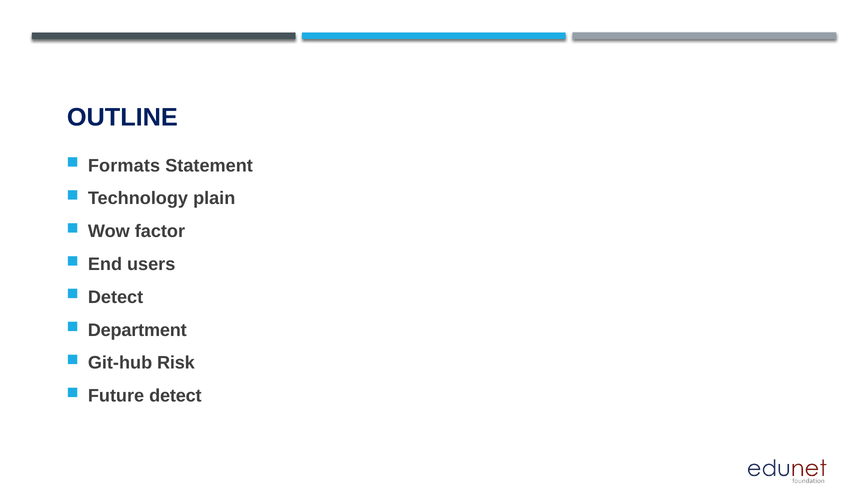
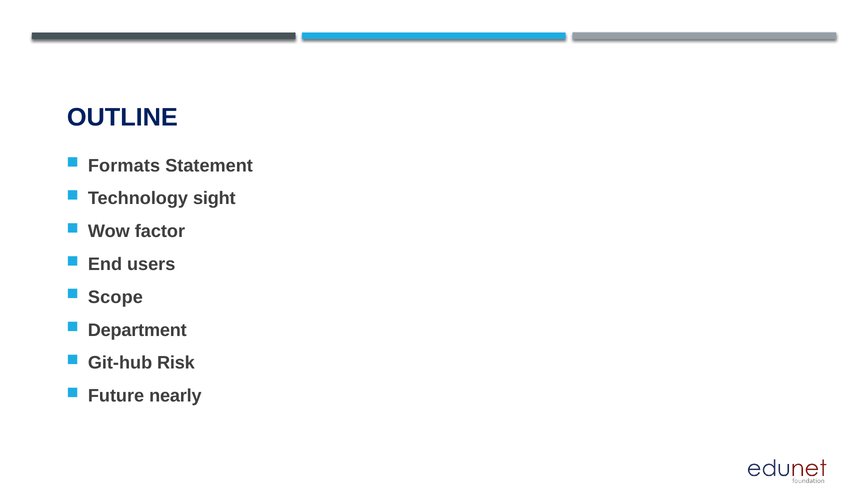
plain: plain -> sight
Detect at (116, 297): Detect -> Scope
Future detect: detect -> nearly
